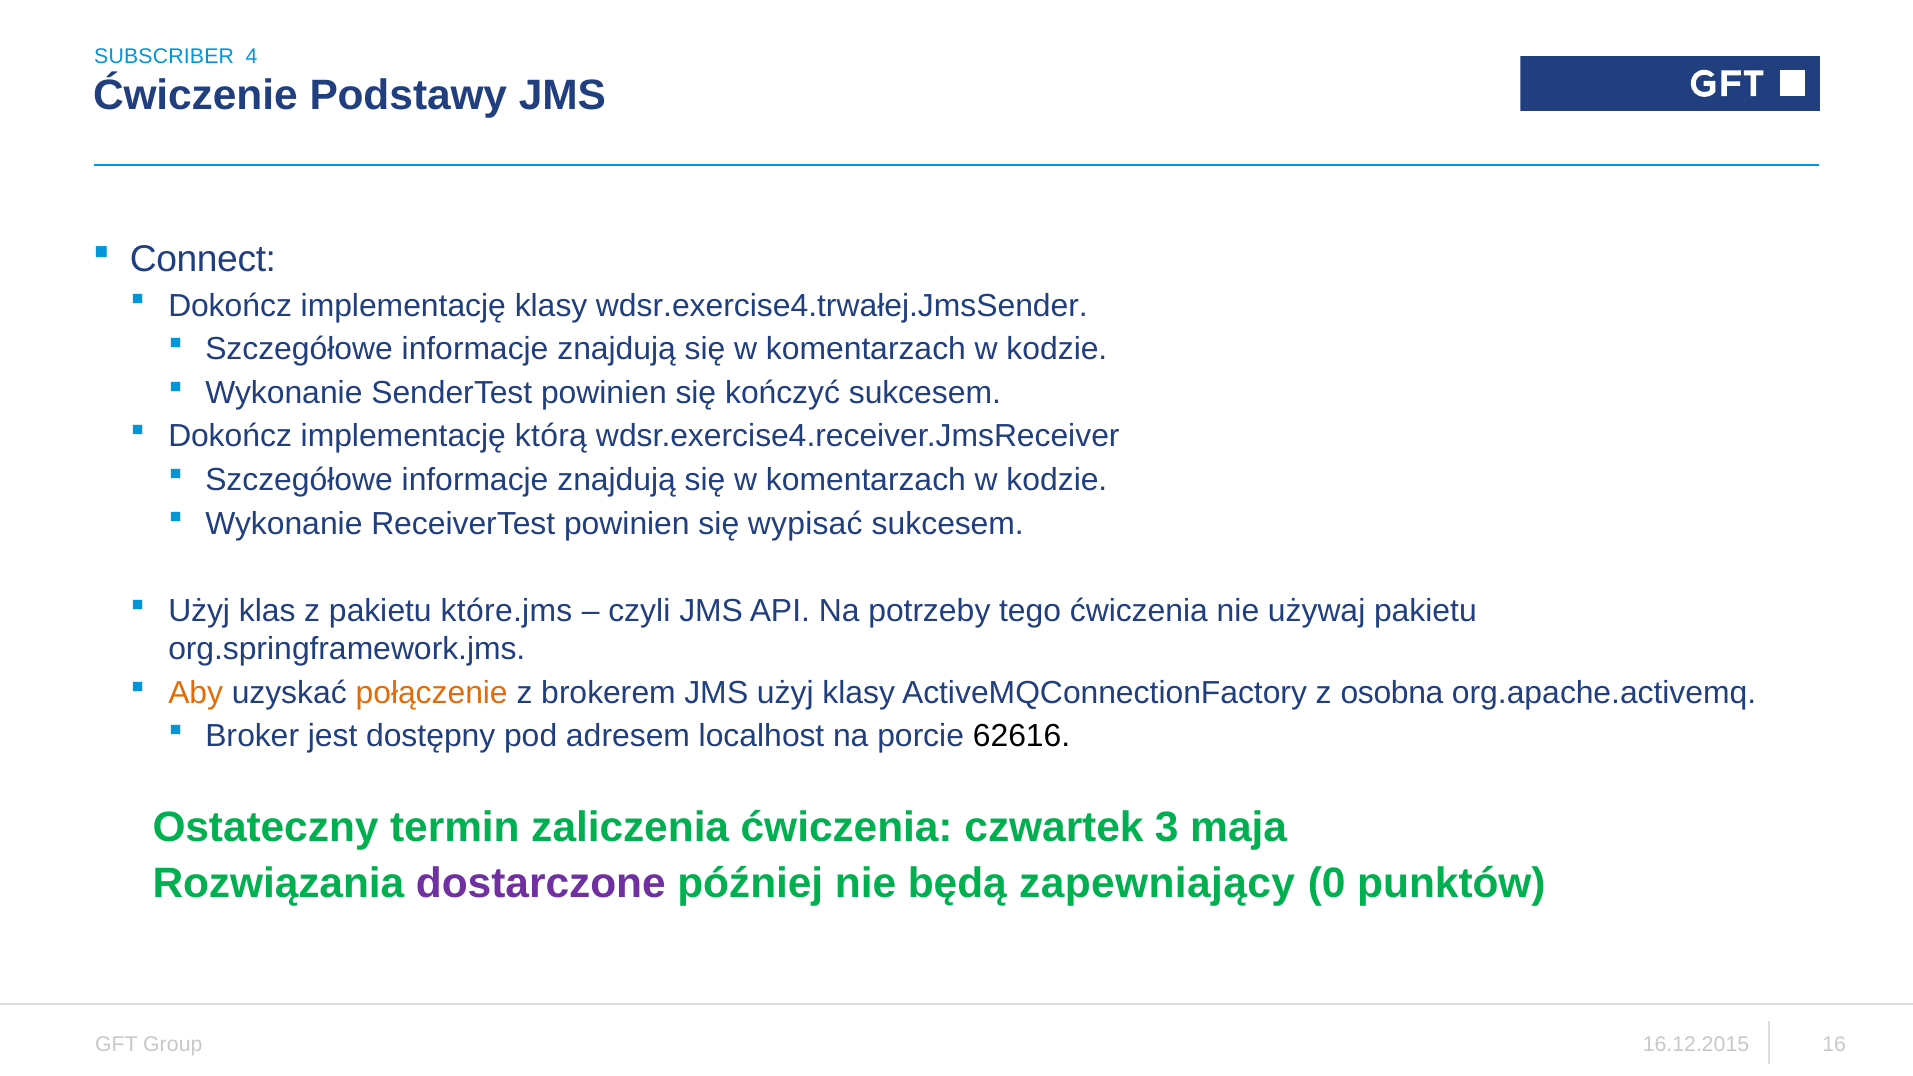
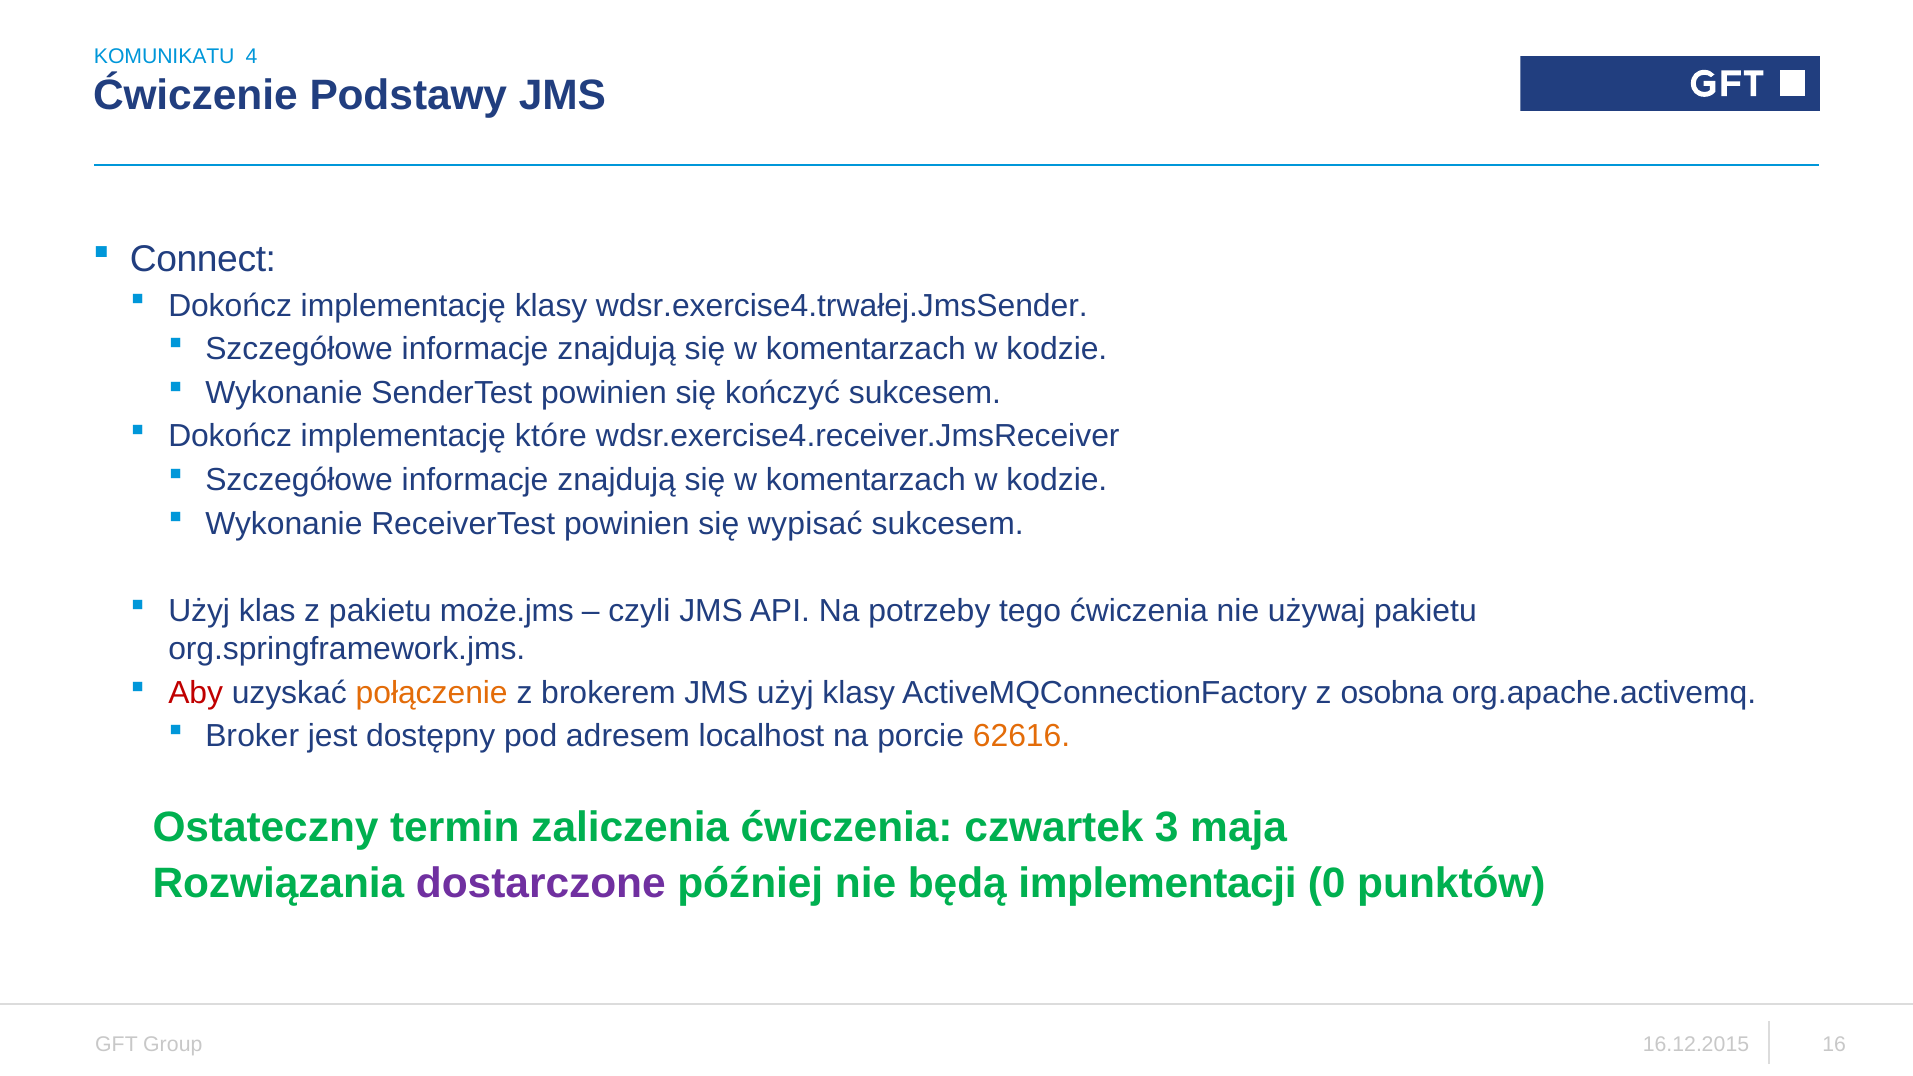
SUBSCRIBER: SUBSCRIBER -> KOMUNIKATU
którą: którą -> które
które.jms: które.jms -> może.jms
Aby colour: orange -> red
62616 colour: black -> orange
zapewniający: zapewniający -> implementacji
